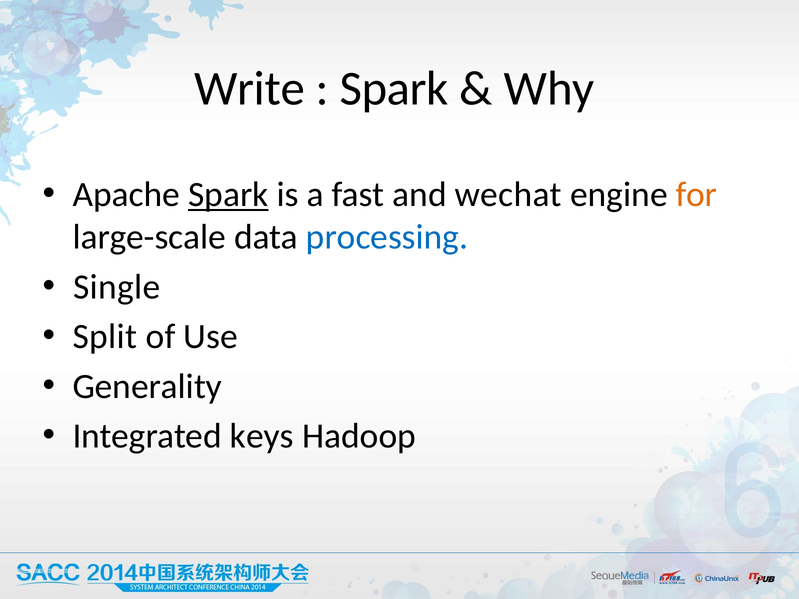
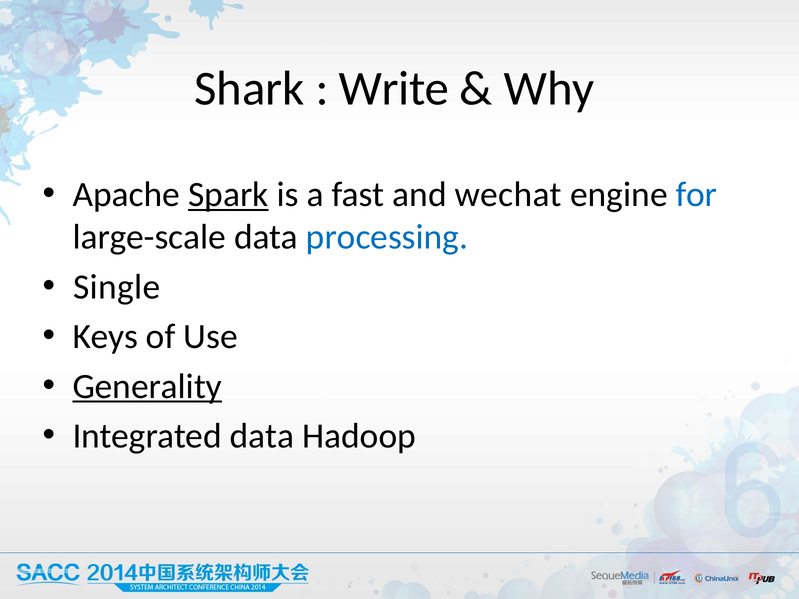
Write: Write -> Shark
Spark at (394, 89): Spark -> Write
for colour: orange -> blue
Split: Split -> Keys
Generality underline: none -> present
Integrated keys: keys -> data
